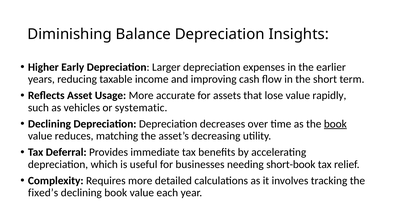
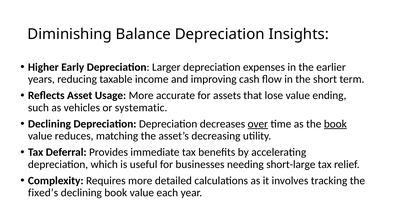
rapidly: rapidly -> ending
over underline: none -> present
short-book: short-book -> short-large
